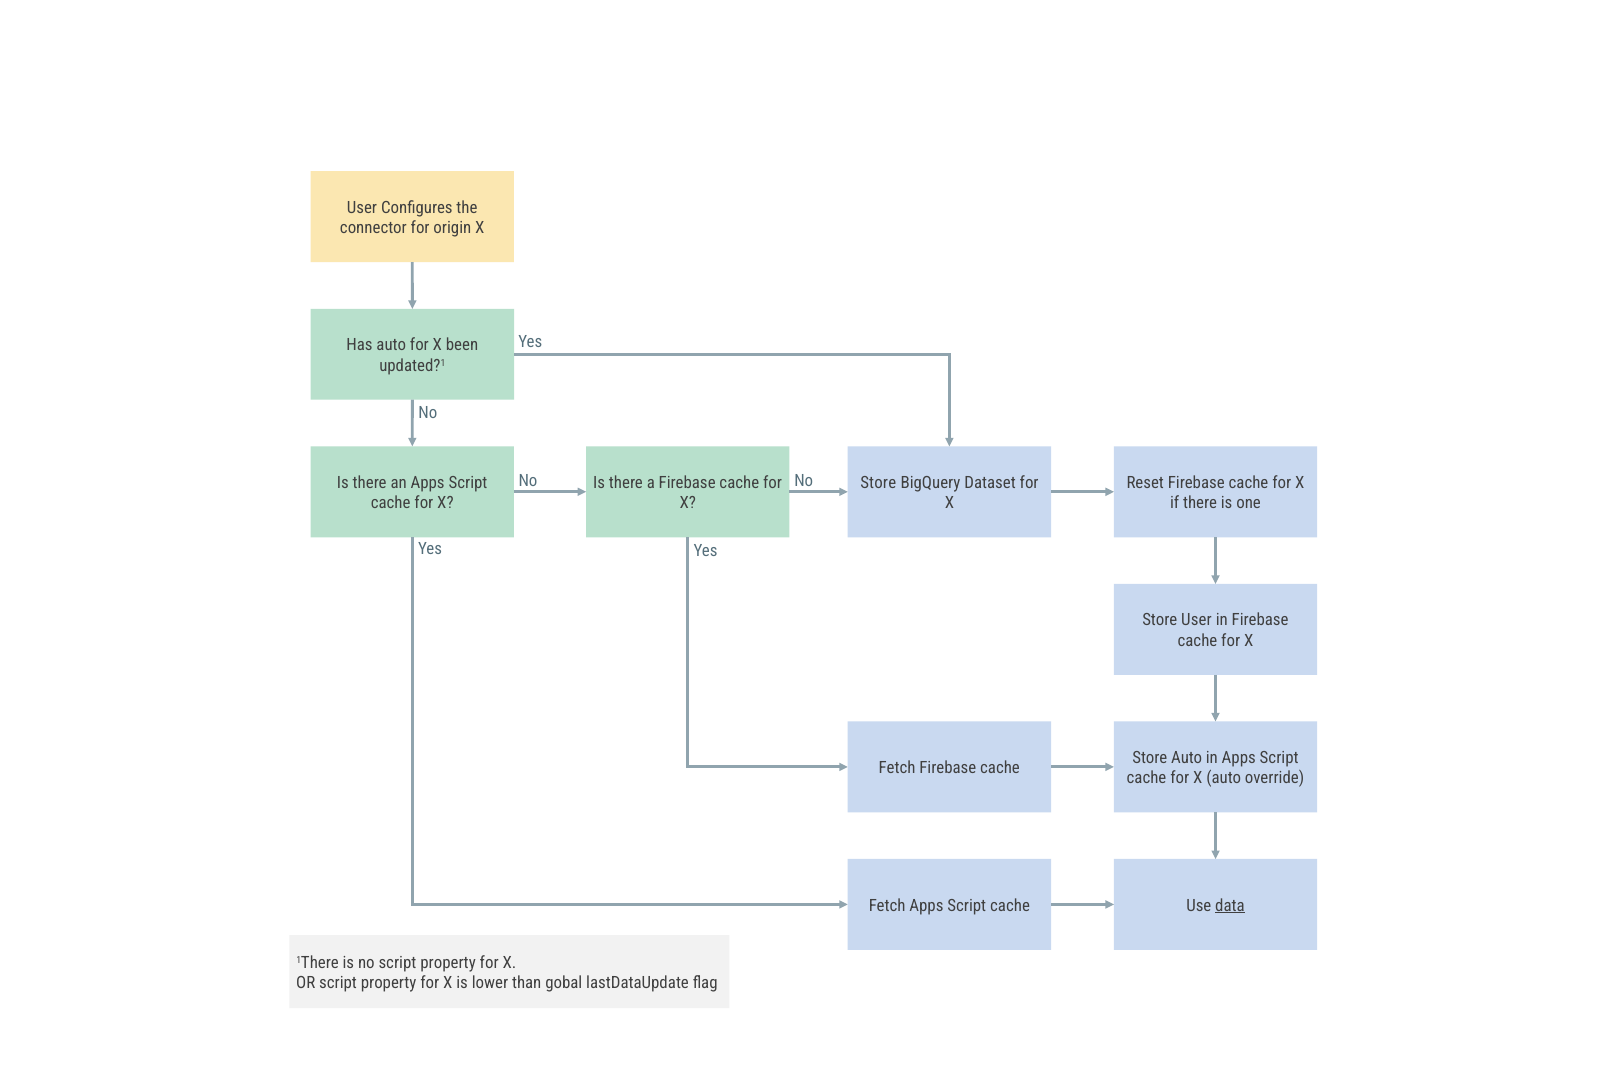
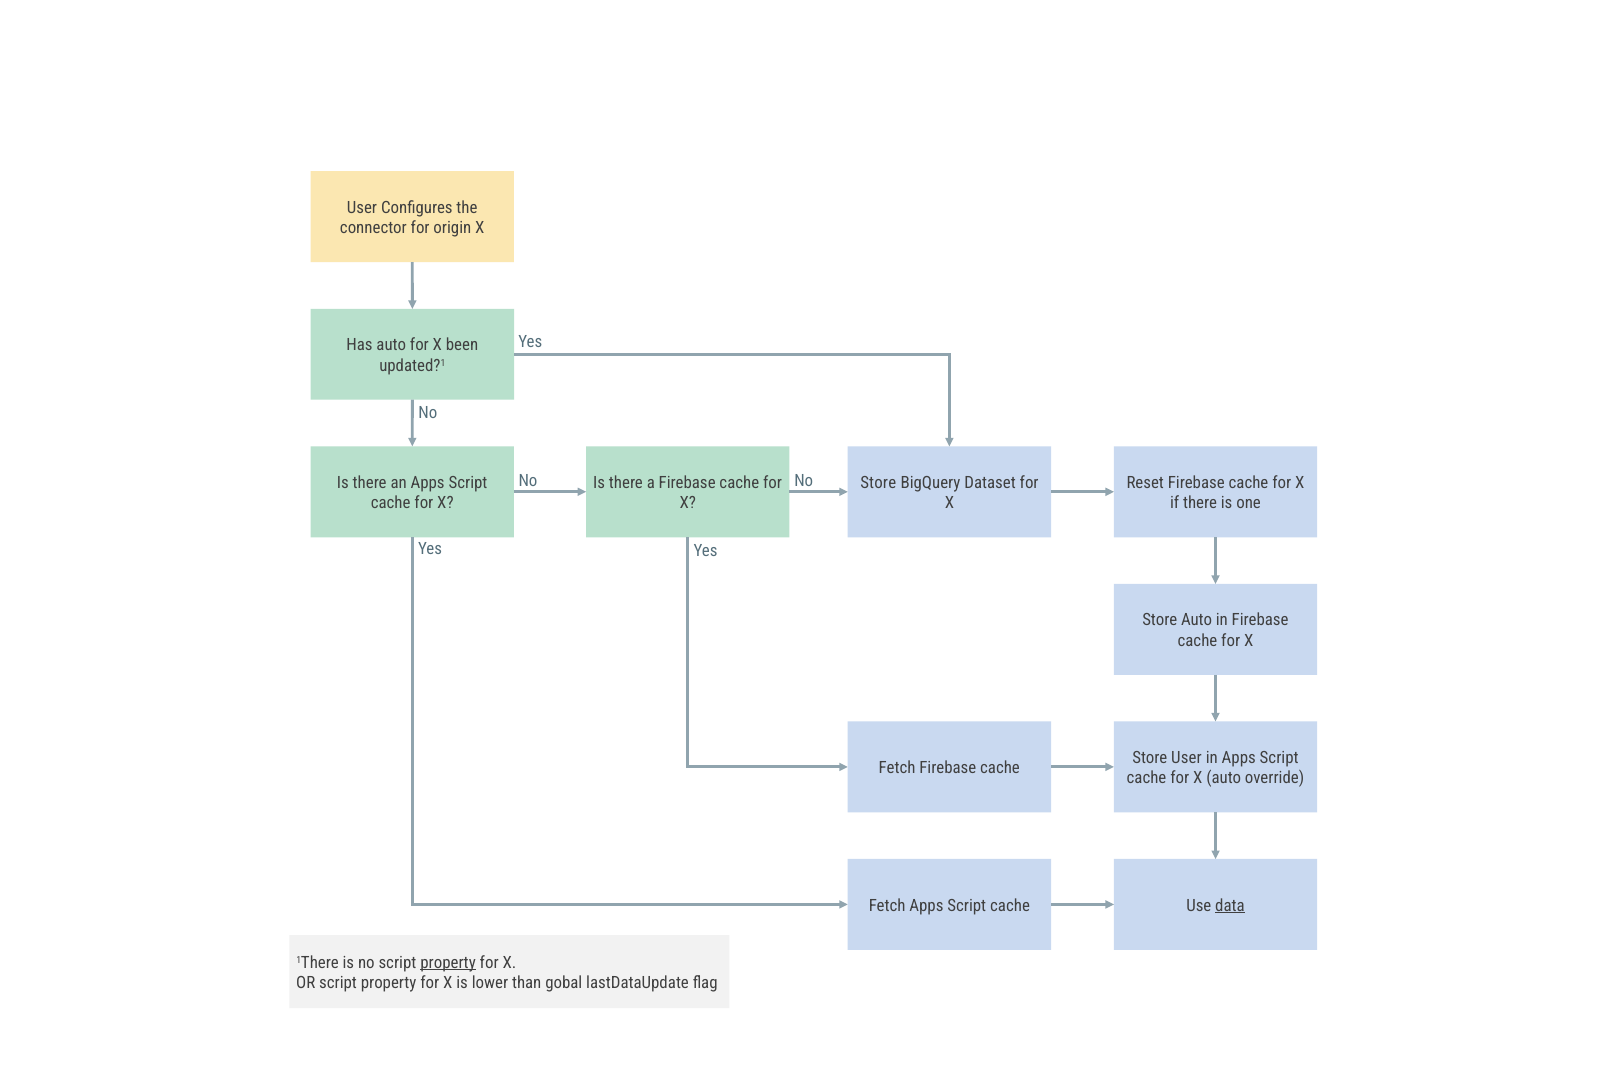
Store User: User -> Auto
Store Auto: Auto -> User
property at (448, 962) underline: none -> present
